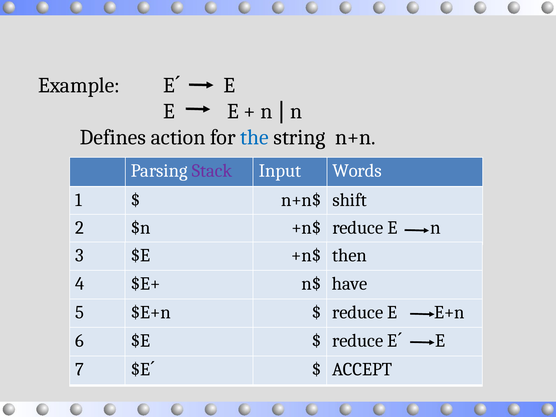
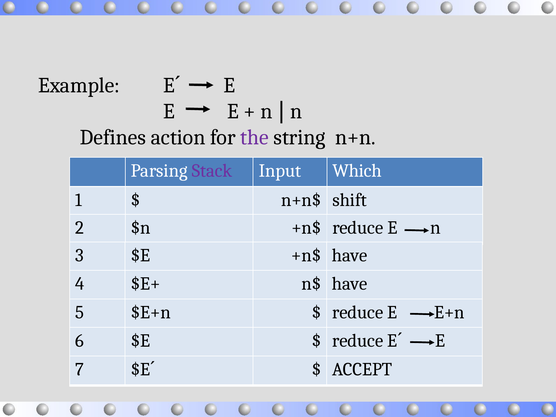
the colour: blue -> purple
Words: Words -> Which
+n$ then: then -> have
